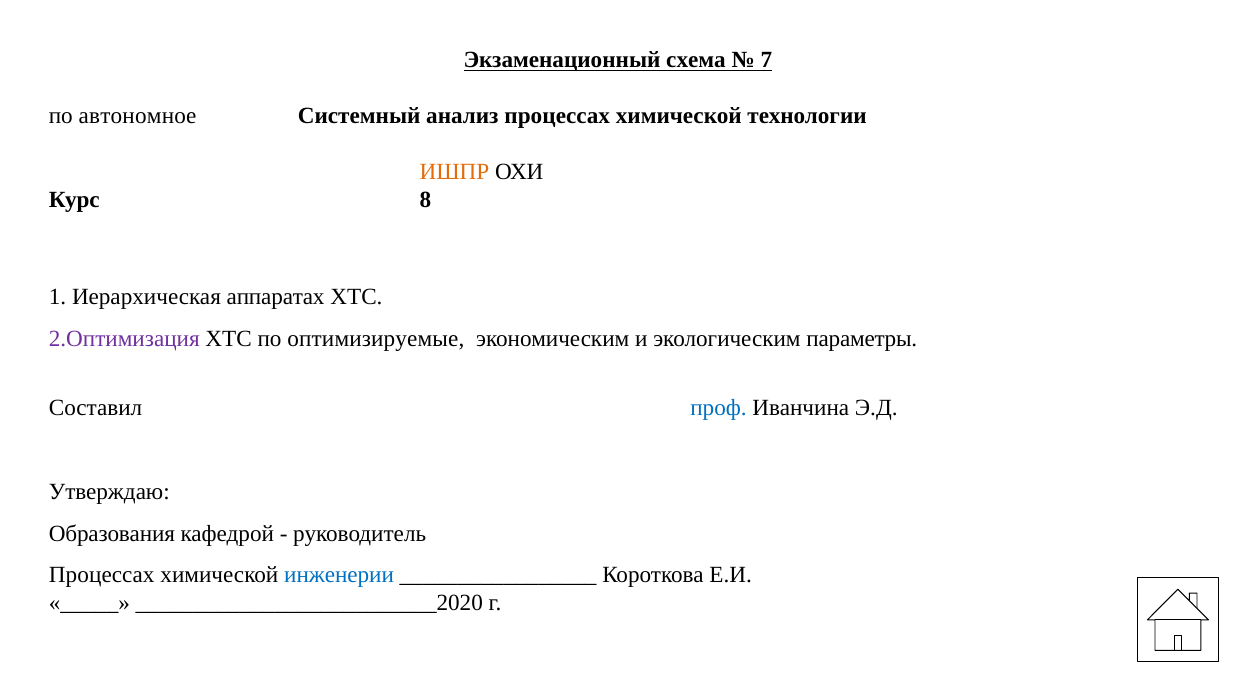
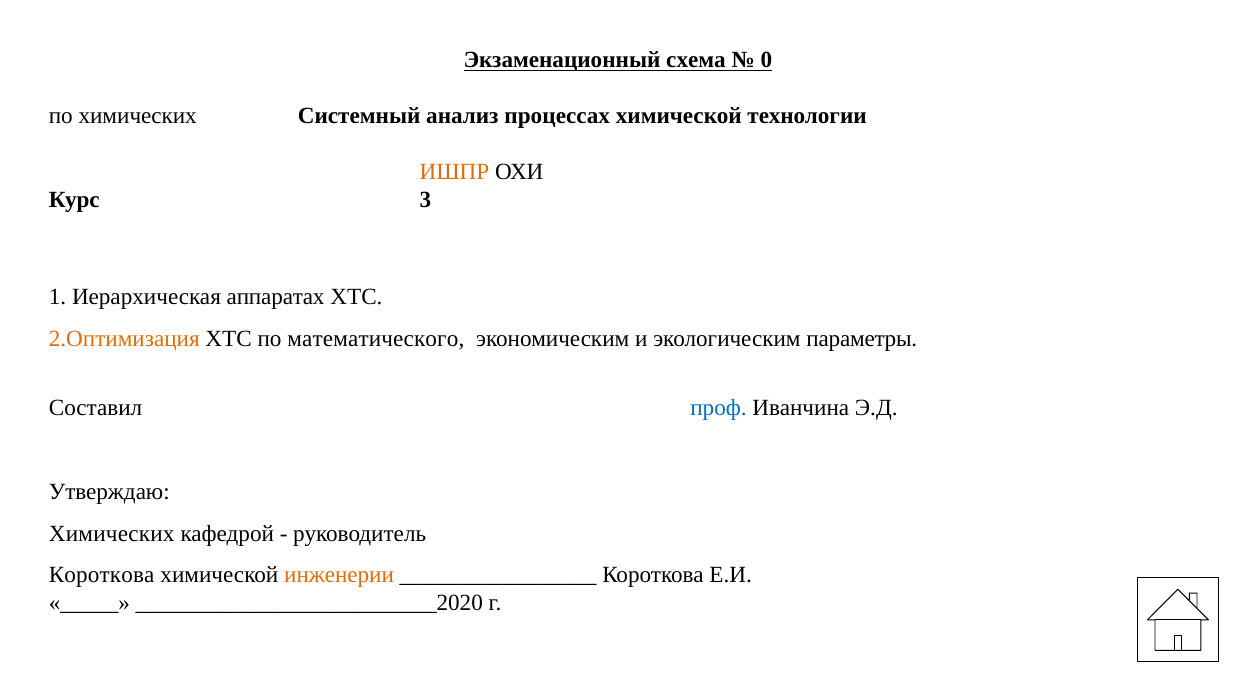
7: 7 -> 0
по автономное: автономное -> химических
8: 8 -> 3
2.Оптимизация colour: purple -> orange
оптимизируемые: оптимизируемые -> математического
Образования at (112, 533): Образования -> Химических
Процессах at (102, 575): Процессах -> Короткова
инженерии colour: blue -> orange
